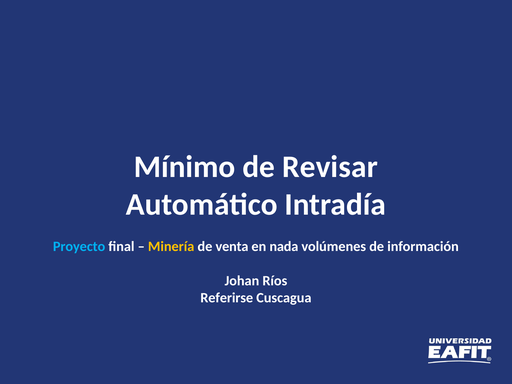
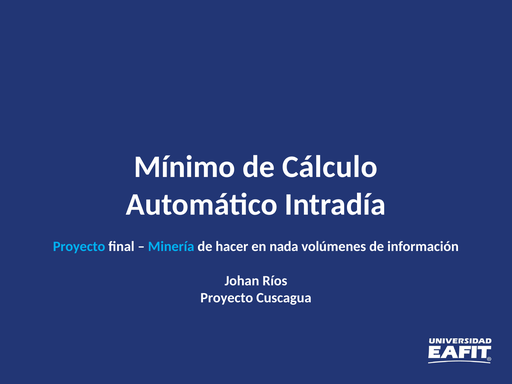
Revisar: Revisar -> Cálculo
Minería colour: yellow -> light blue
venta: venta -> hacer
Referirse at (227, 298): Referirse -> Proyecto
